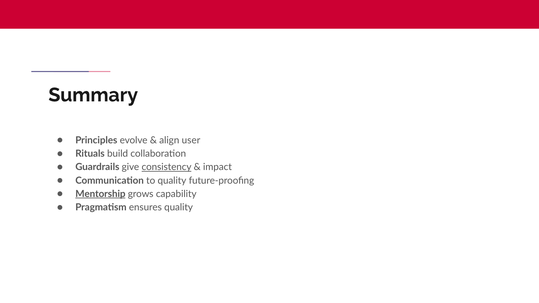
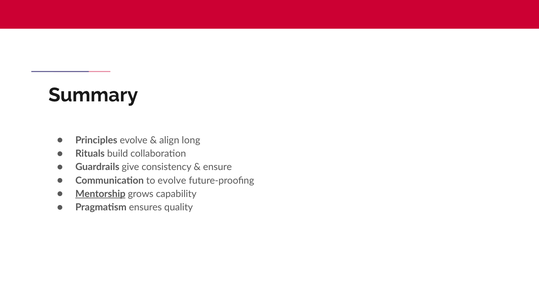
user: user -> long
consistency underline: present -> none
impact: impact -> ensure
to quality: quality -> evolve
